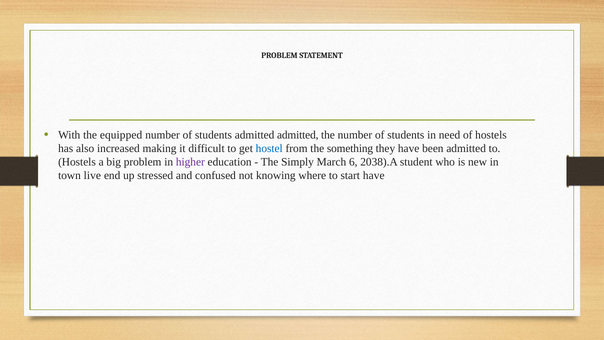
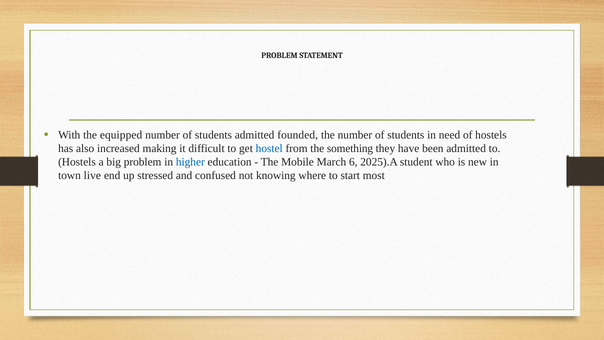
admitted admitted: admitted -> founded
higher colour: purple -> blue
Simply: Simply -> Mobile
2038).A: 2038).A -> 2025).A
start have: have -> most
